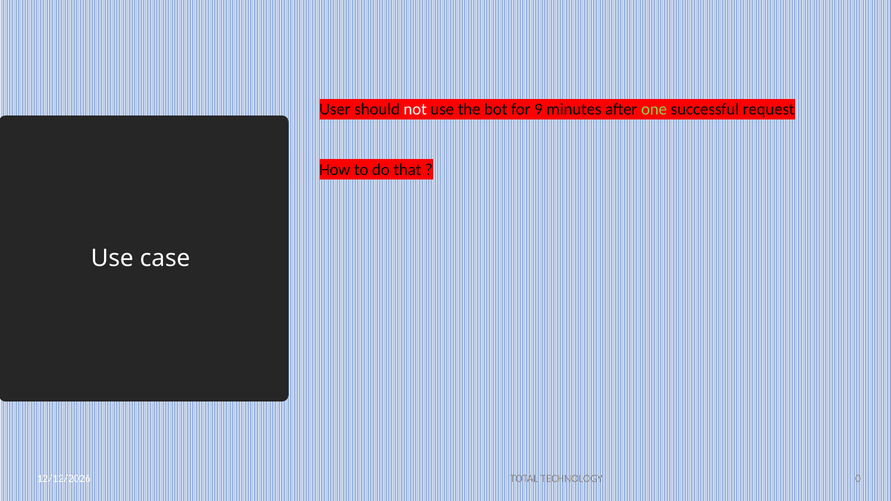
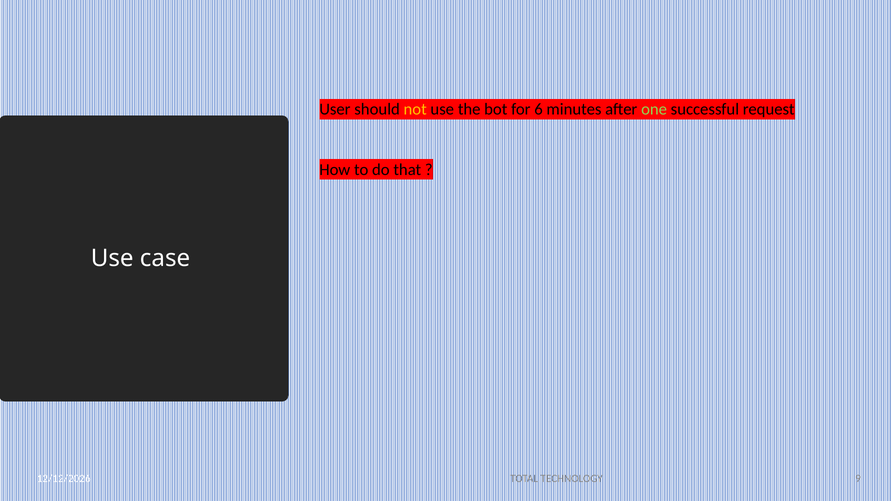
not colour: white -> yellow
9: 9 -> 6
0: 0 -> 9
